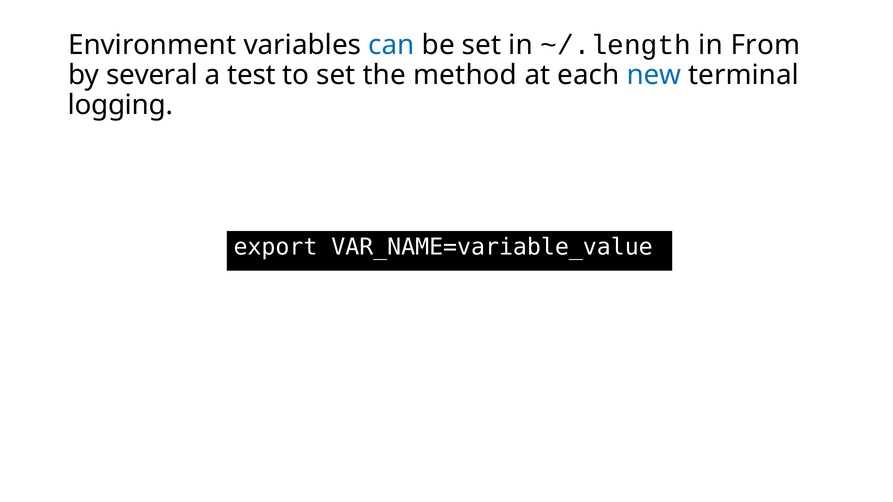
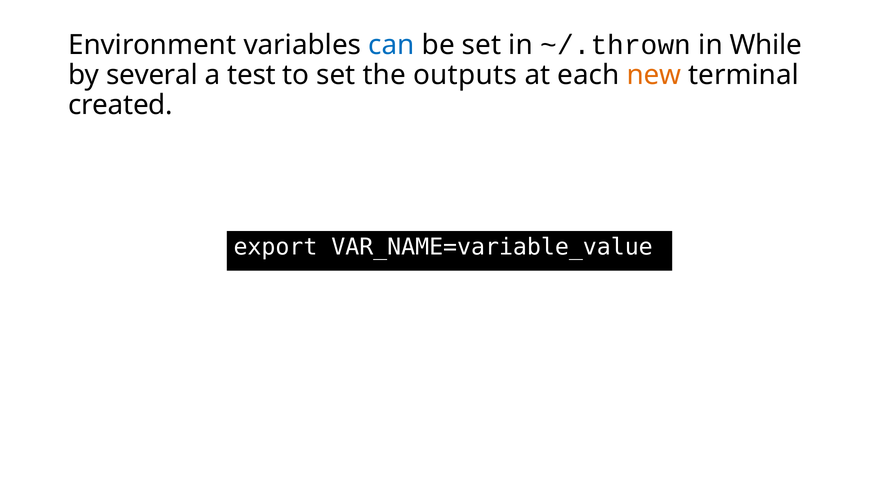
~/.length: ~/.length -> ~/.thrown
From: From -> While
method: method -> outputs
new colour: blue -> orange
logging: logging -> created
